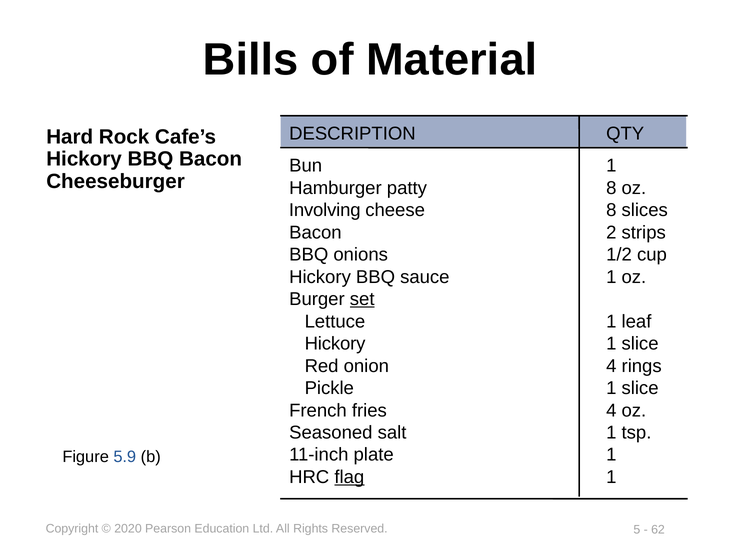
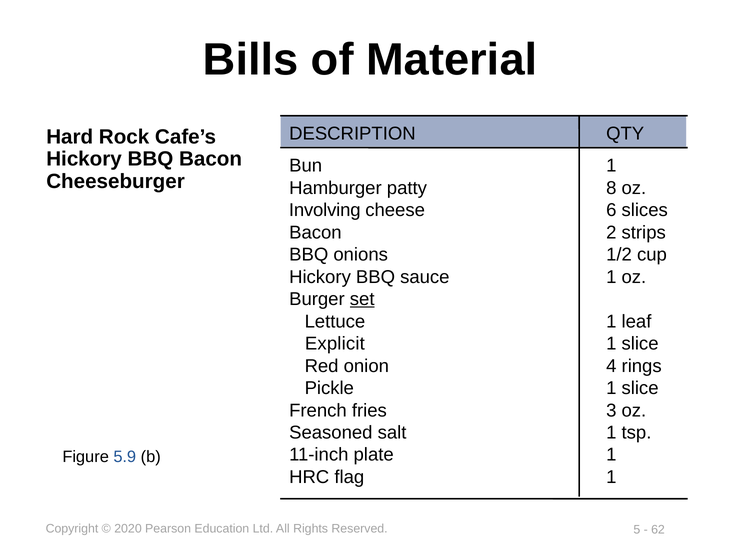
cheese 8: 8 -> 6
Hickory at (335, 344): Hickory -> Explicit
fries 4: 4 -> 3
flag underline: present -> none
